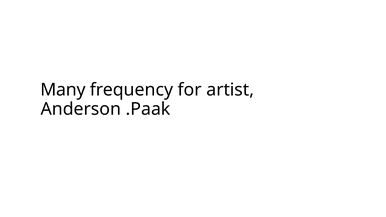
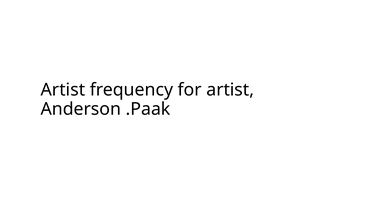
Many at (63, 90): Many -> Artist
